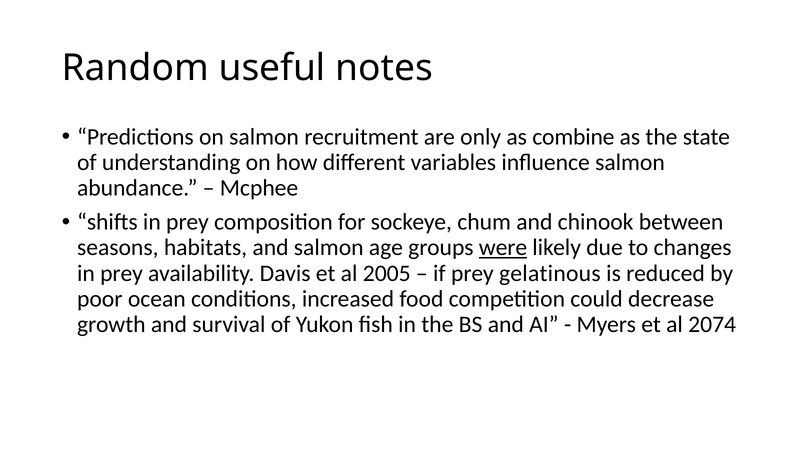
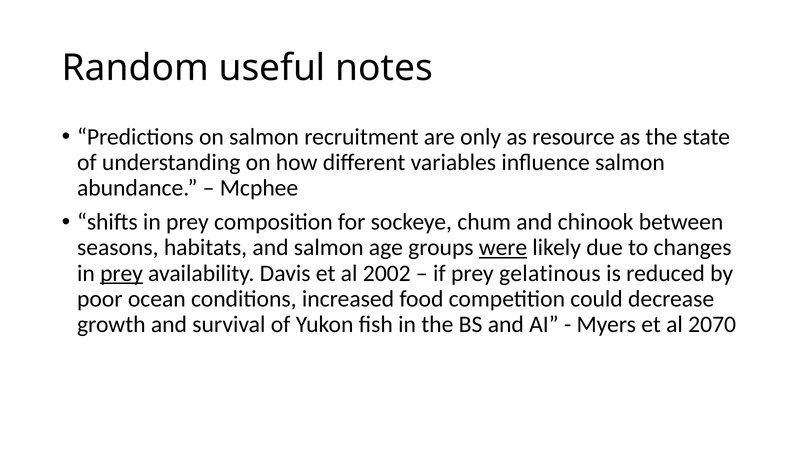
combine: combine -> resource
prey at (122, 273) underline: none -> present
2005: 2005 -> 2002
2074: 2074 -> 2070
